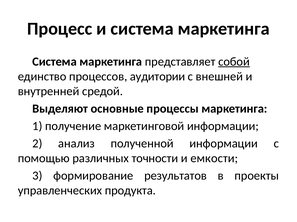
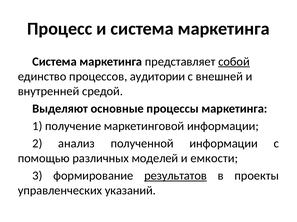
точности: точности -> моделей
результатов underline: none -> present
продукта: продукта -> указаний
